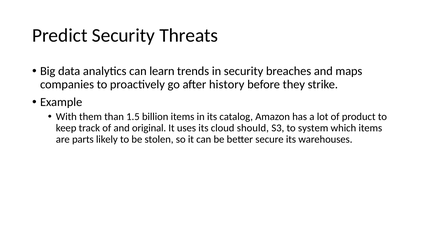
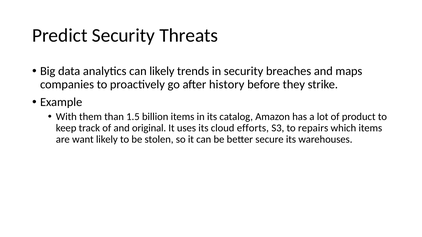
can learn: learn -> likely
should: should -> efforts
system: system -> repairs
parts: parts -> want
